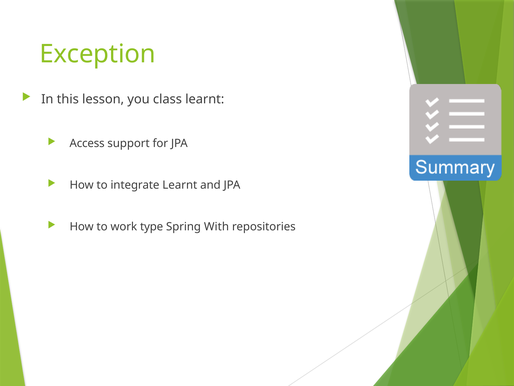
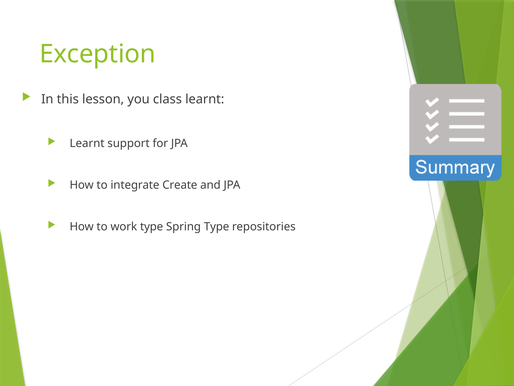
Access at (87, 143): Access -> Learnt
integrate Learnt: Learnt -> Create
Spring With: With -> Type
